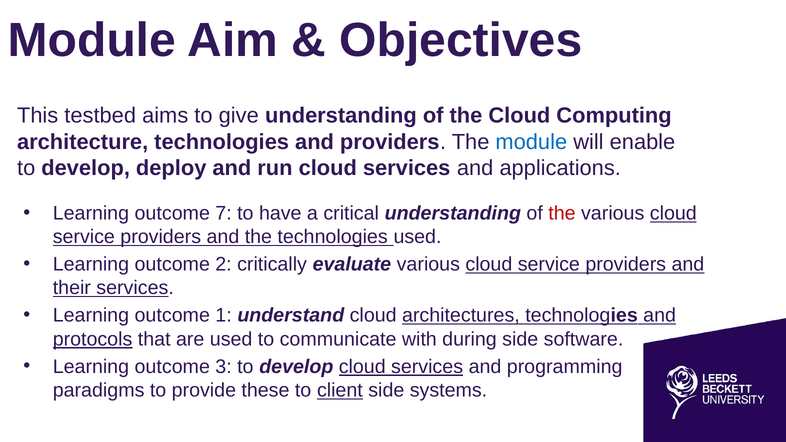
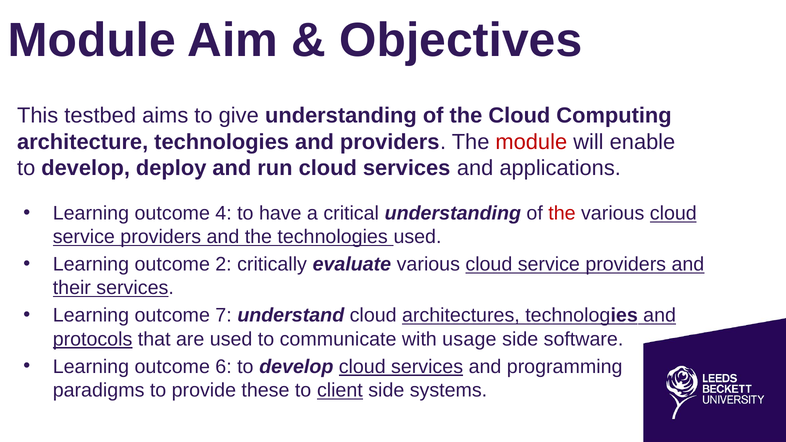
module at (531, 142) colour: blue -> red
7: 7 -> 4
1: 1 -> 7
during: during -> usage
3: 3 -> 6
